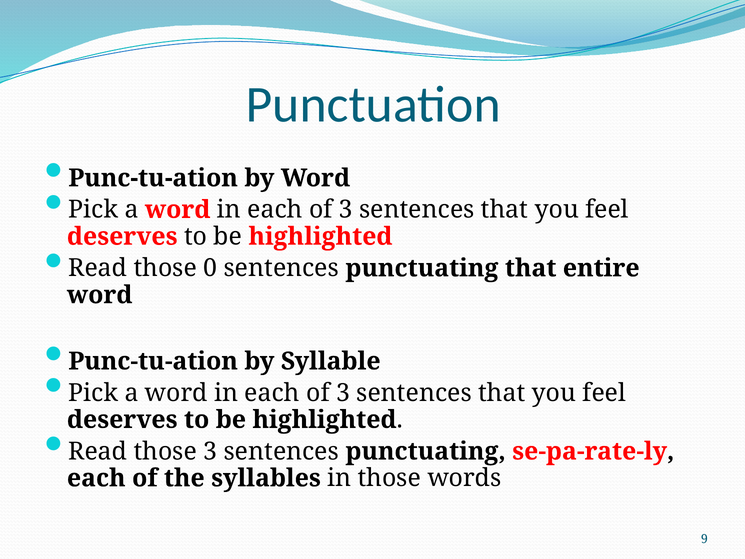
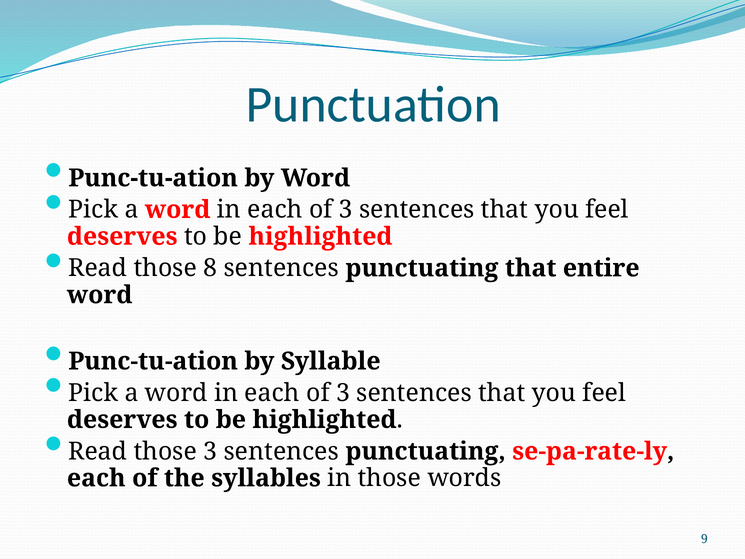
0: 0 -> 8
